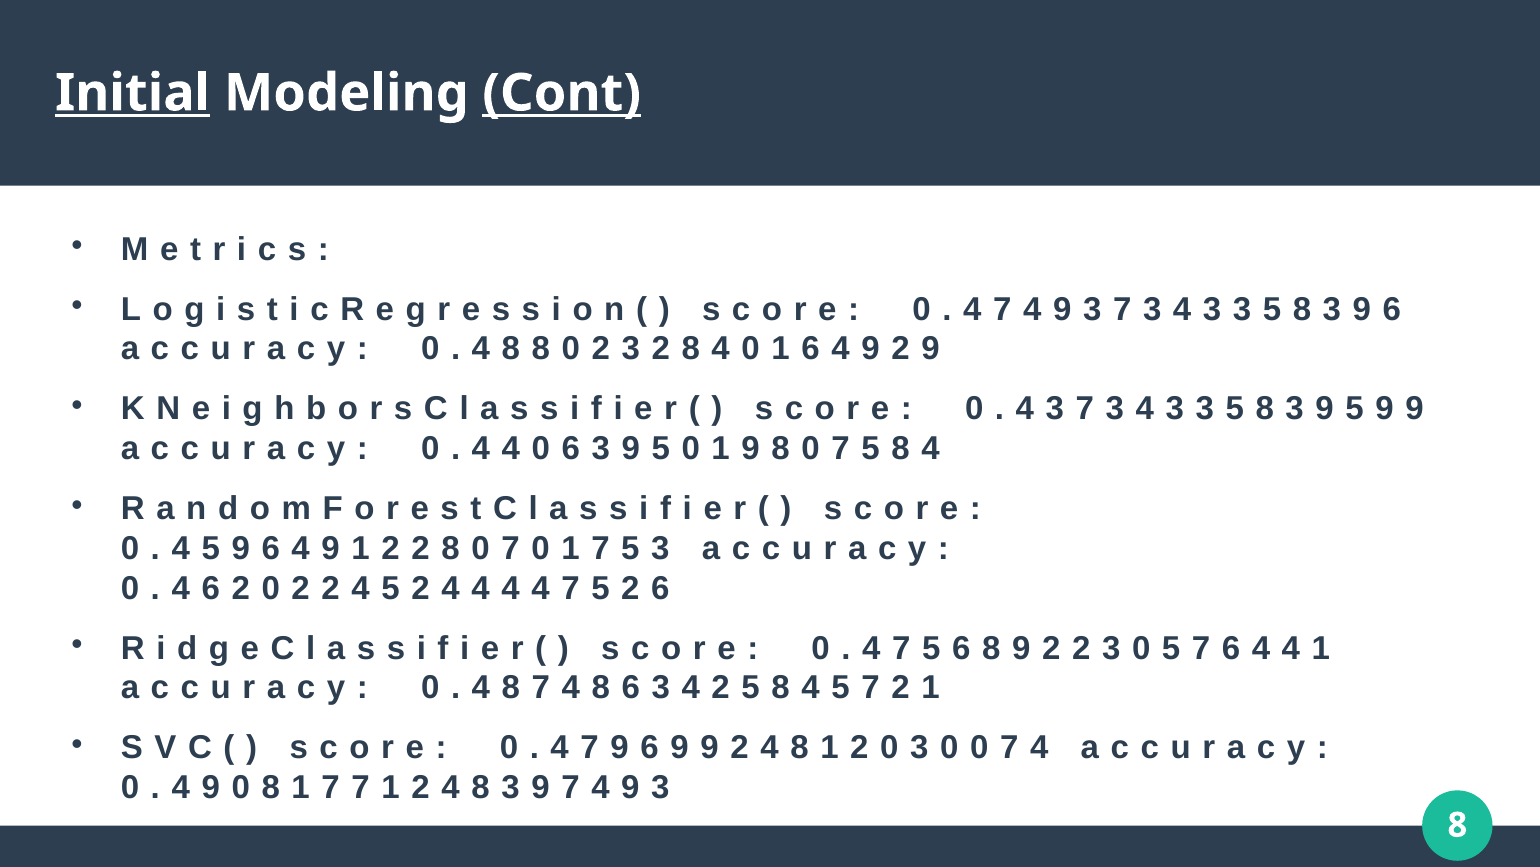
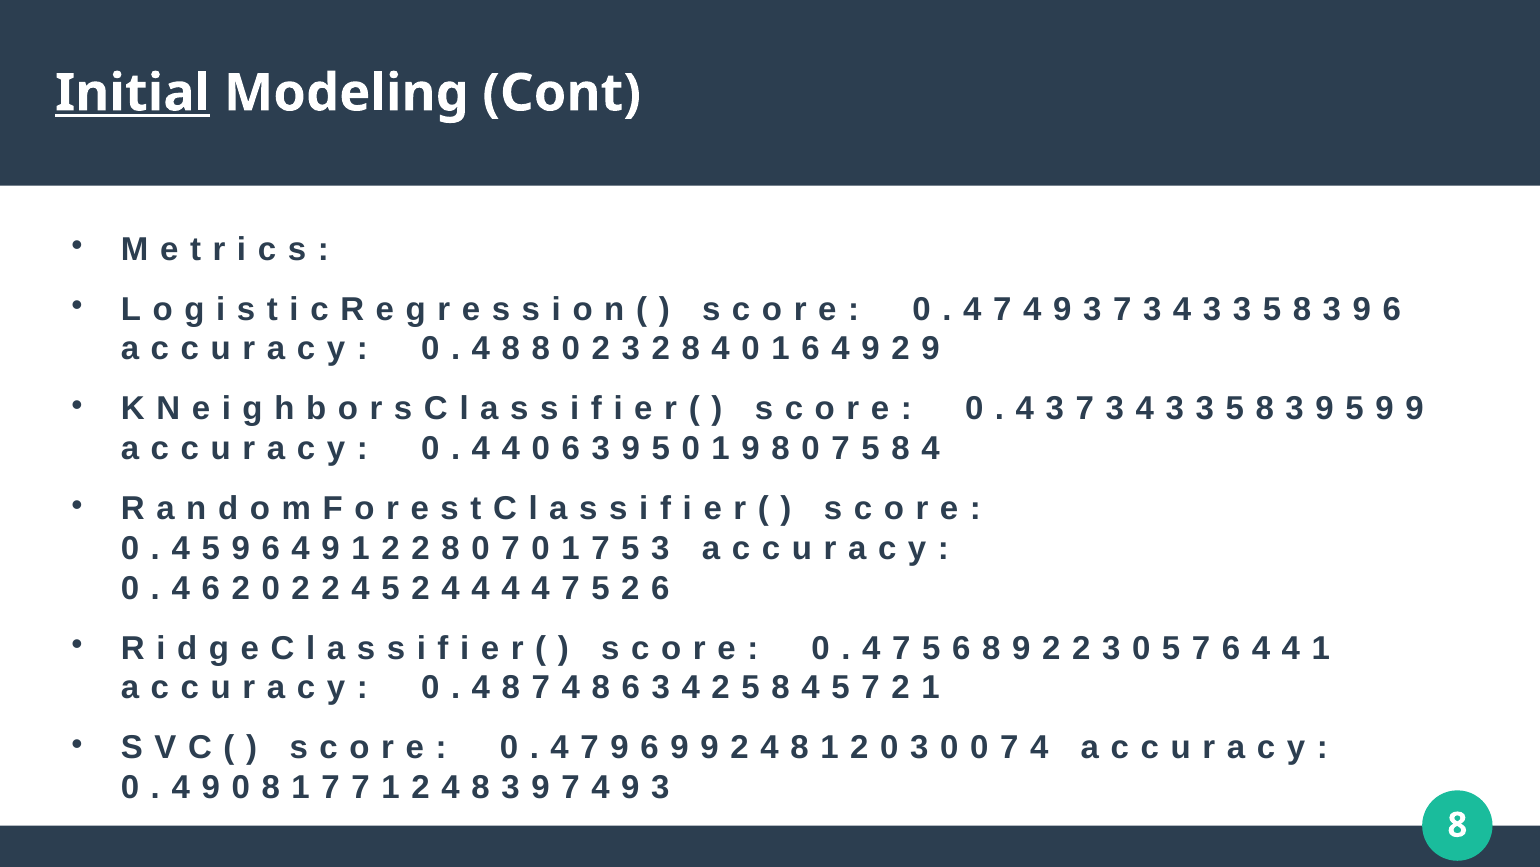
Cont underline: present -> none
